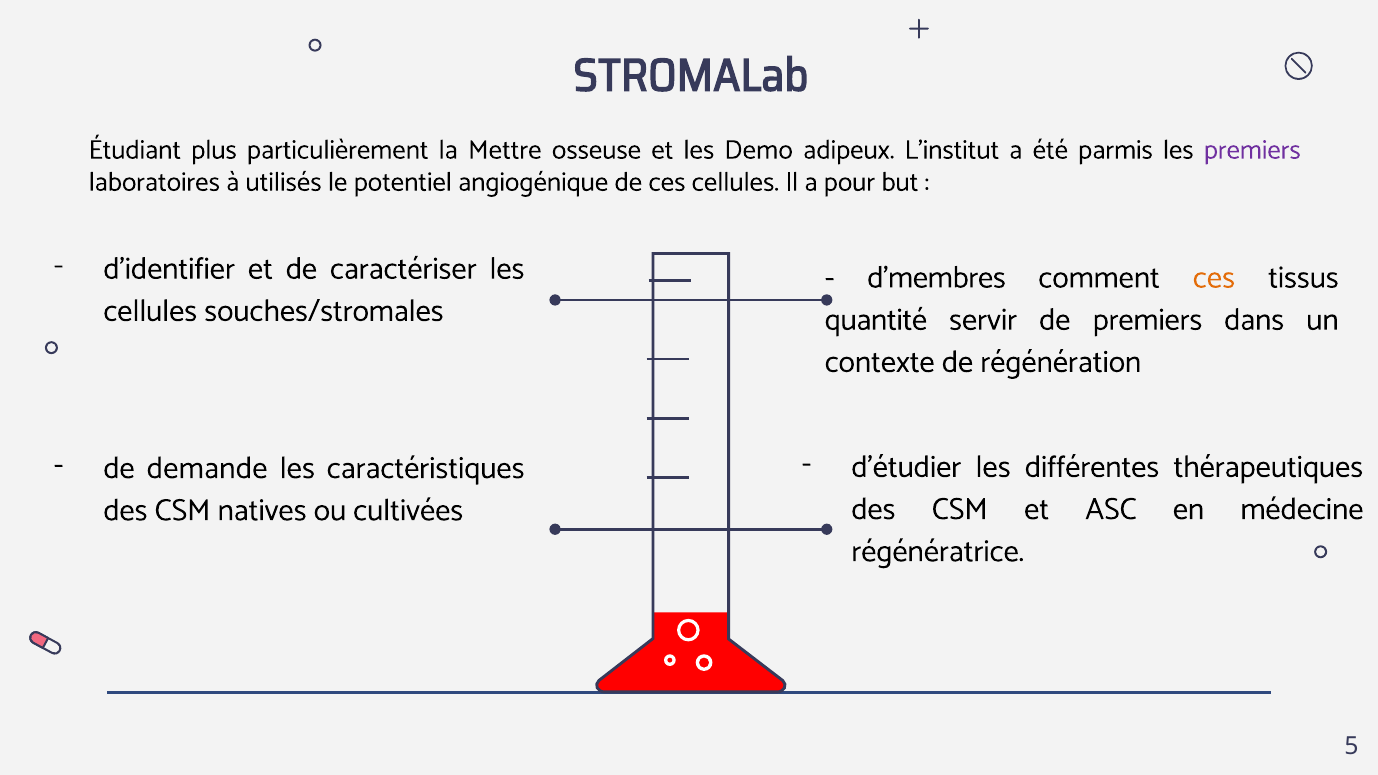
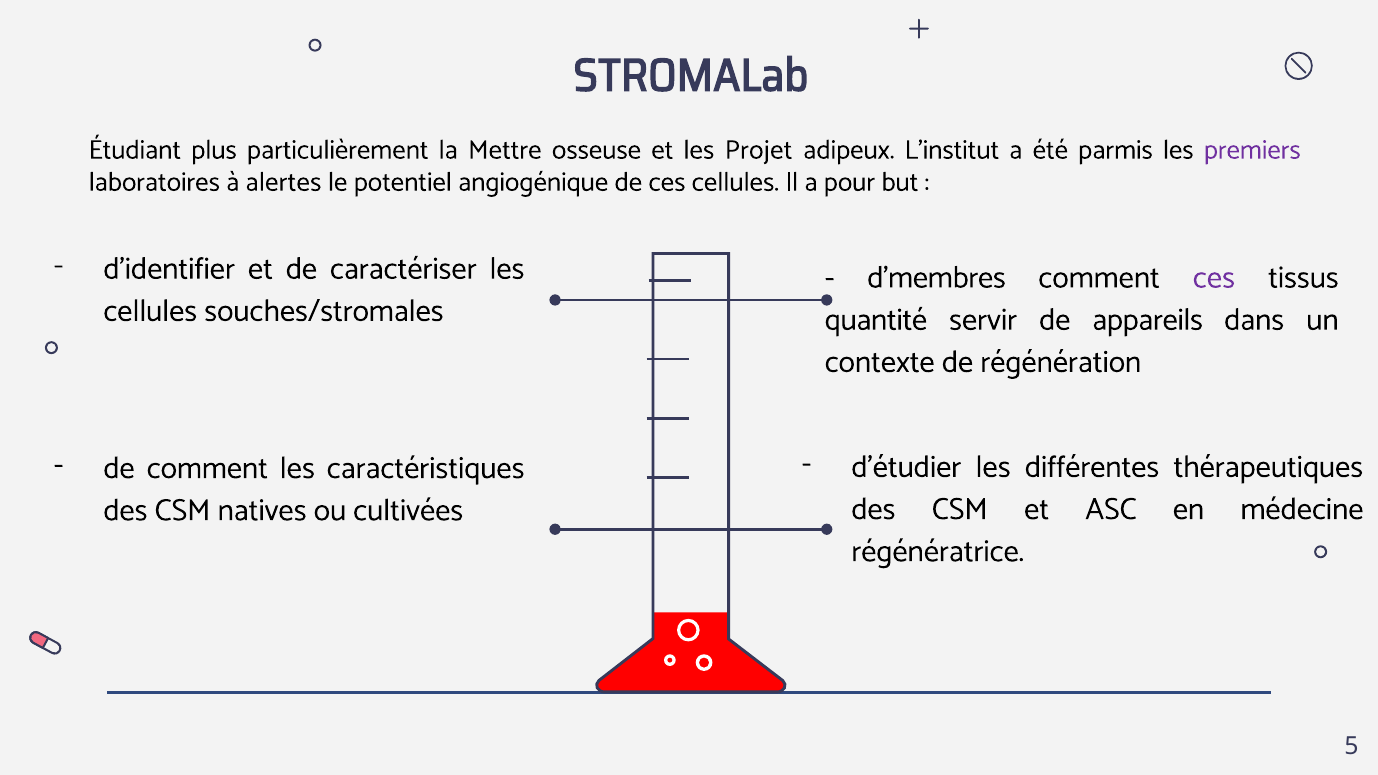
Demo: Demo -> Projet
utilisés: utilisés -> alertes
ces at (1214, 277) colour: orange -> purple
de premiers: premiers -> appareils
de demande: demande -> comment
